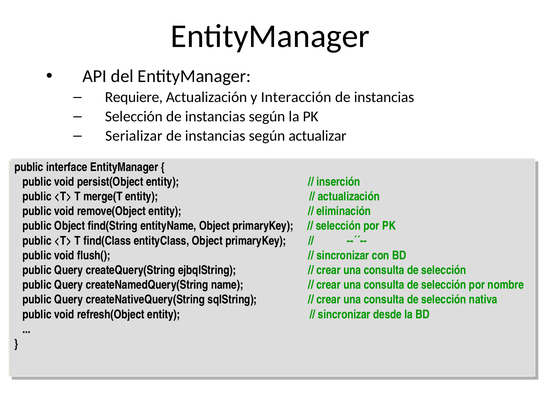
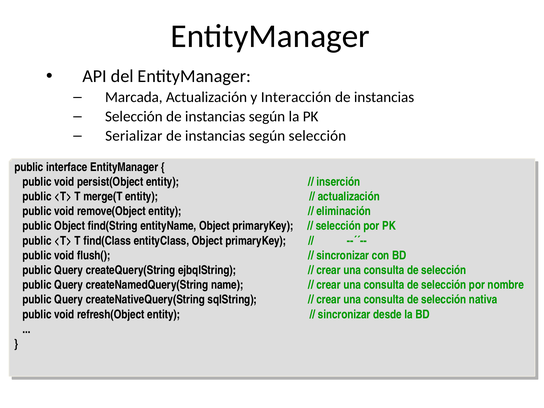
Requiere: Requiere -> Marcada
según actualizar: actualizar -> selección
